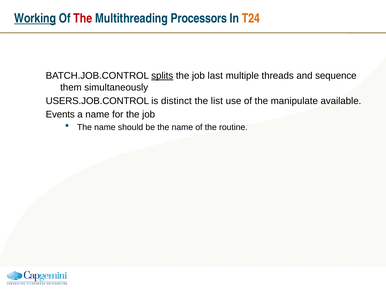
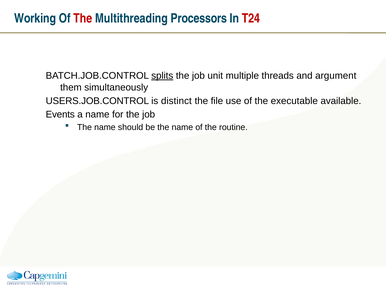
Working underline: present -> none
T24 colour: orange -> red
last: last -> unit
sequence: sequence -> argument
list: list -> file
manipulate: manipulate -> executable
